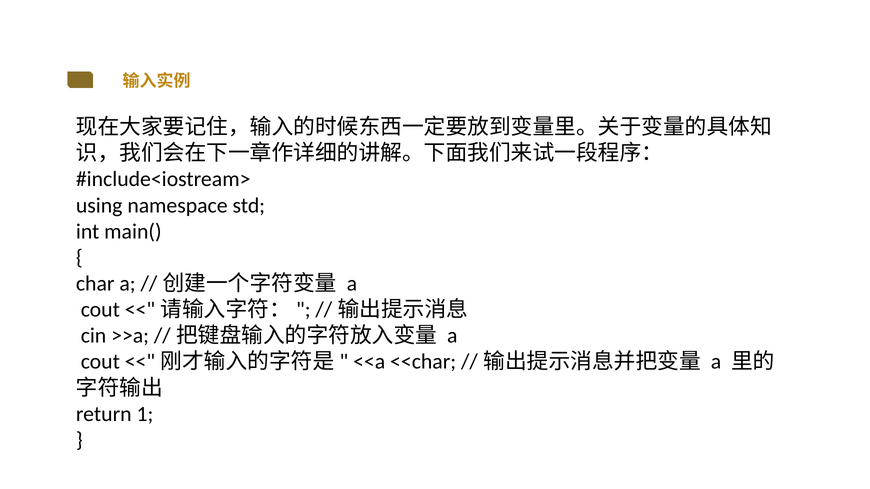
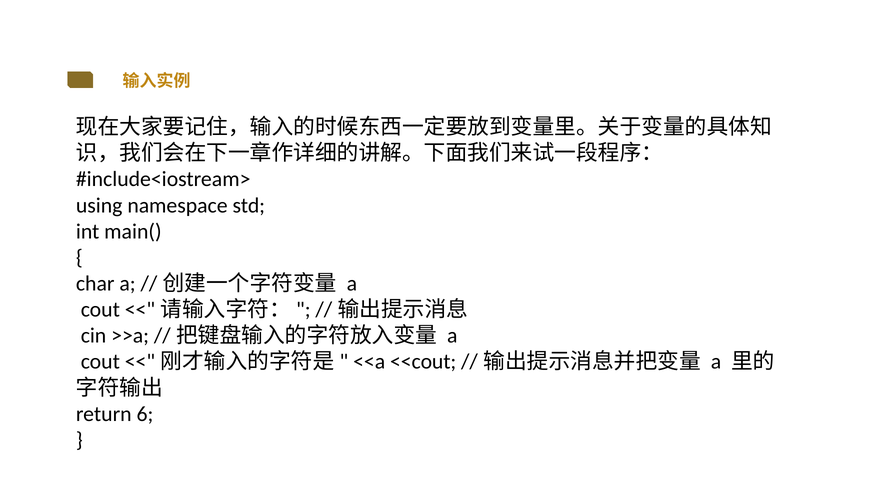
<<char: <<char -> <<cout
1: 1 -> 6
